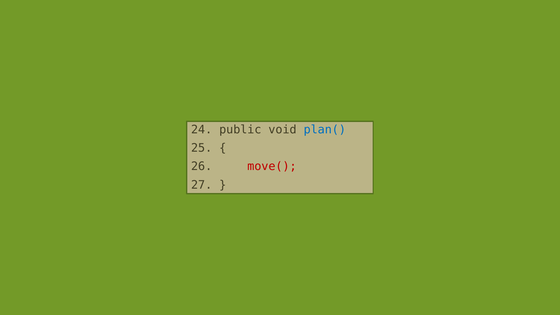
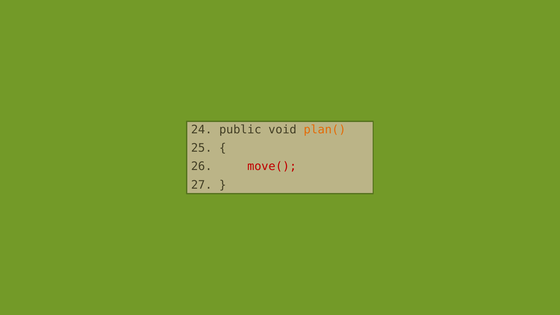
plan( colour: blue -> orange
